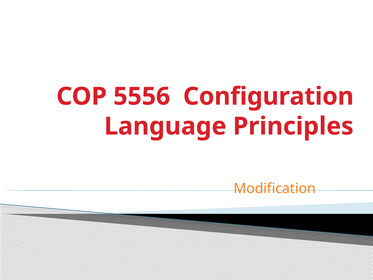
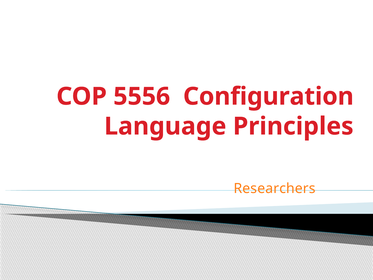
Modification: Modification -> Researchers
